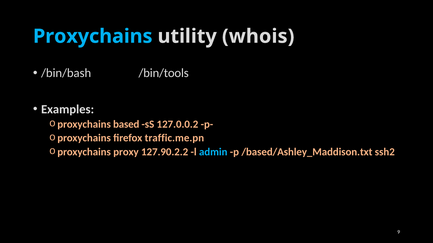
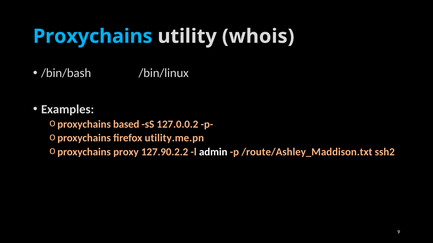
/bin/tools: /bin/tools -> /bin/linux
traffic.me.pn: traffic.me.pn -> utility.me.pn
admin colour: light blue -> white
/based/Ashley_Maddison.txt: /based/Ashley_Maddison.txt -> /route/Ashley_Maddison.txt
